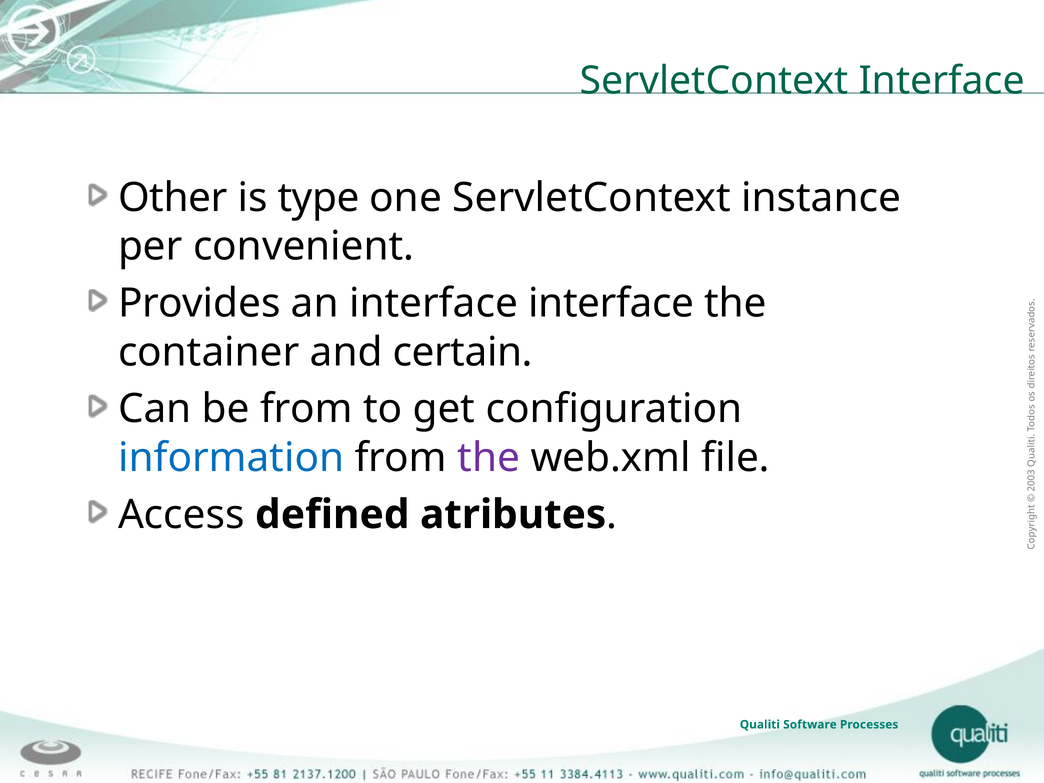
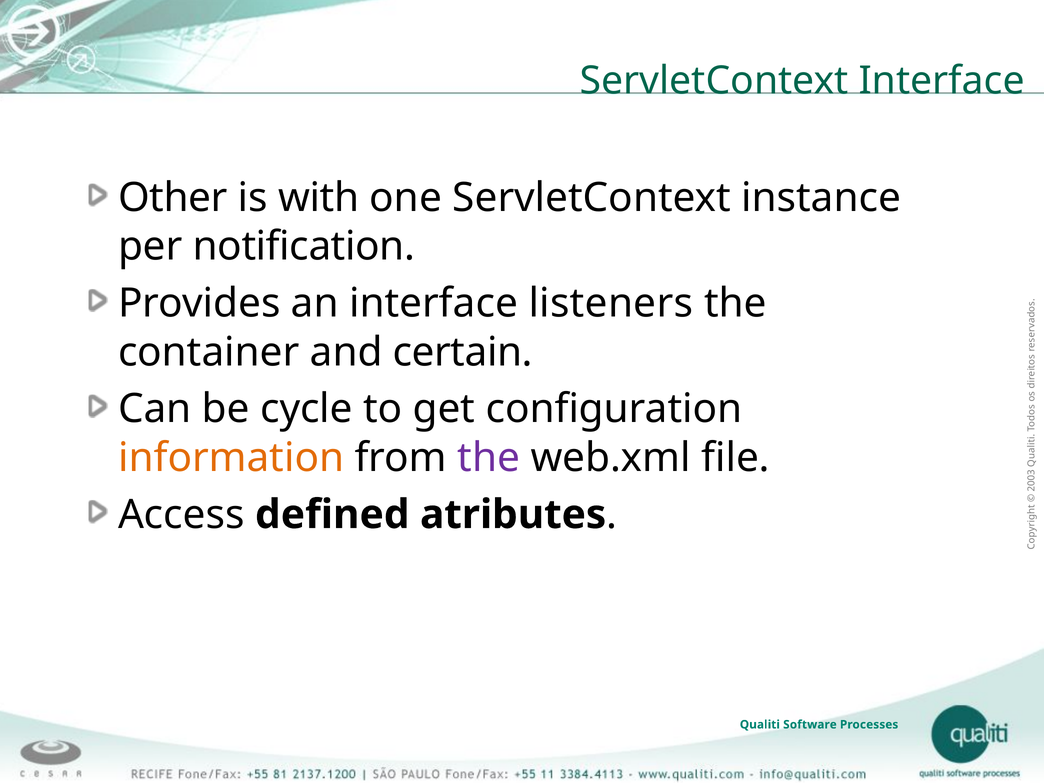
type: type -> with
convenient: convenient -> notification
interface interface: interface -> listeners
be from: from -> cycle
information colour: blue -> orange
